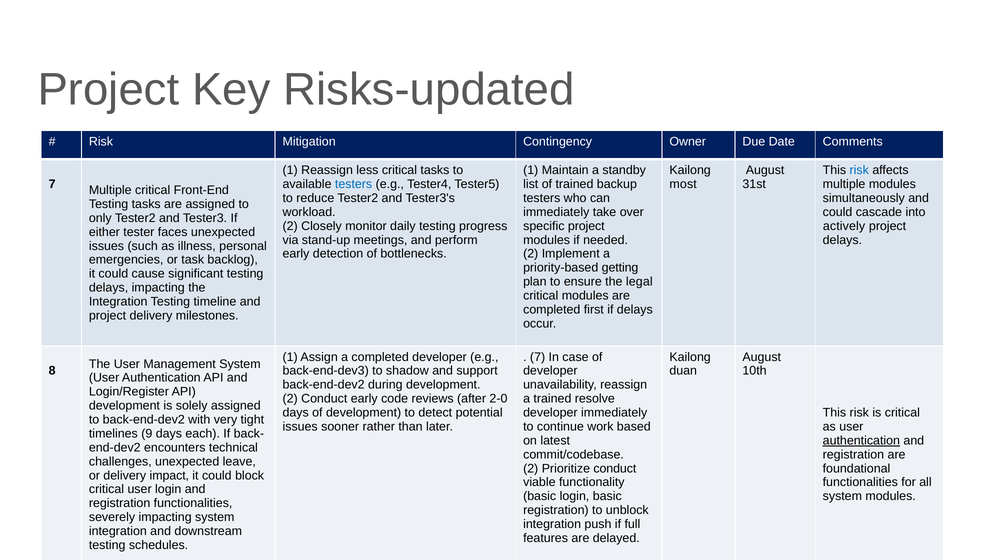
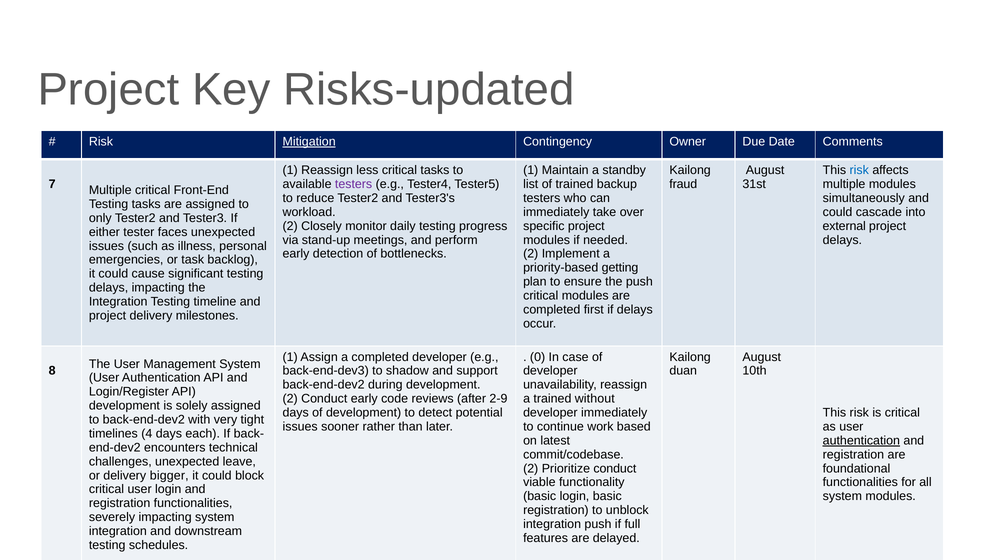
Mitigation underline: none -> present
testers at (354, 184) colour: blue -> purple
most: most -> fraud
actively: actively -> external
the legal: legal -> push
7 at (538, 357): 7 -> 0
2-0: 2-0 -> 2-9
resolve: resolve -> without
timelines 9: 9 -> 4
impact: impact -> bigger
